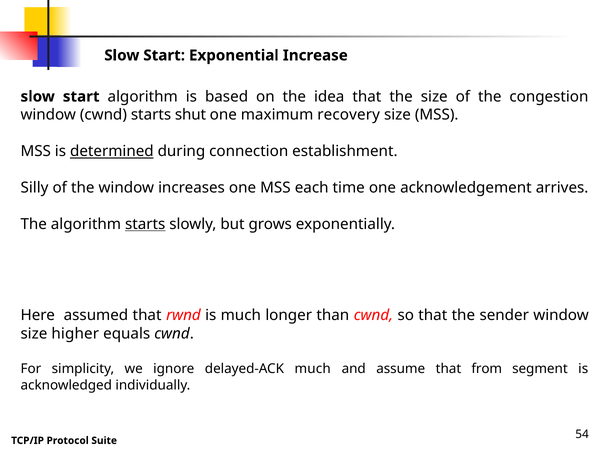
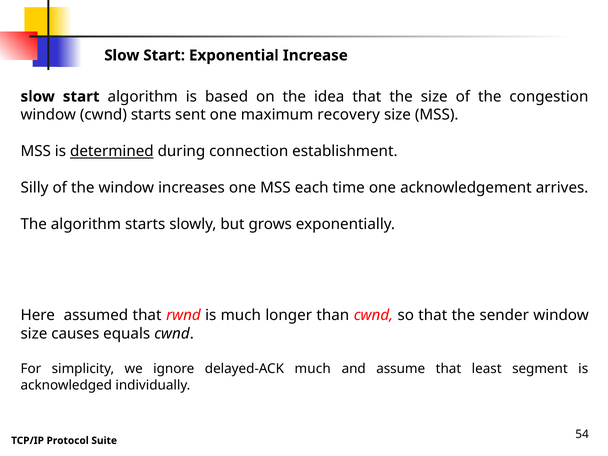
shut: shut -> sent
starts at (145, 224) underline: present -> none
higher: higher -> causes
from: from -> least
